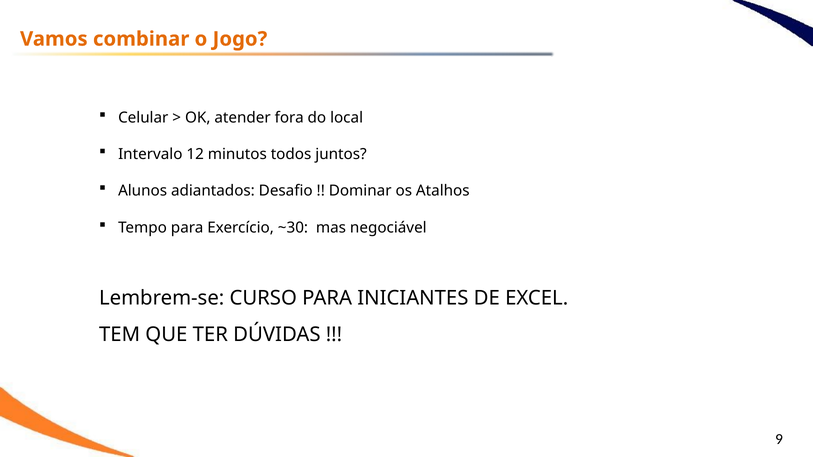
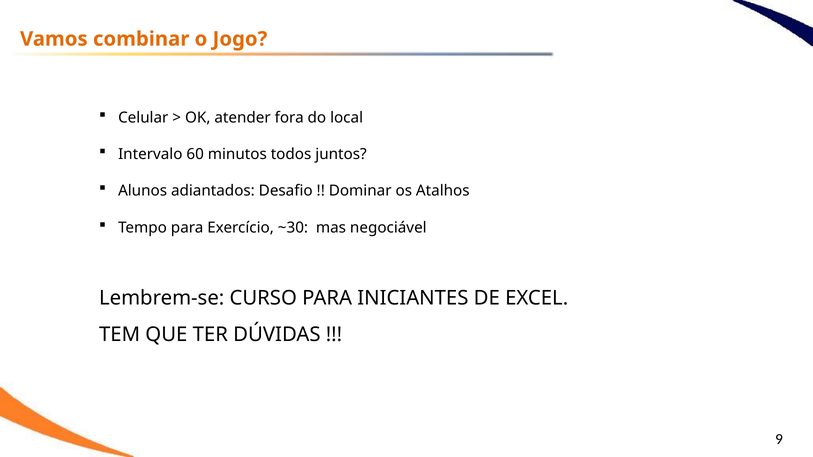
12: 12 -> 60
